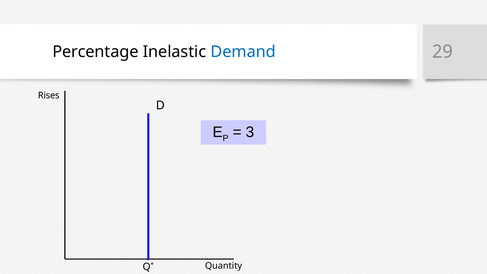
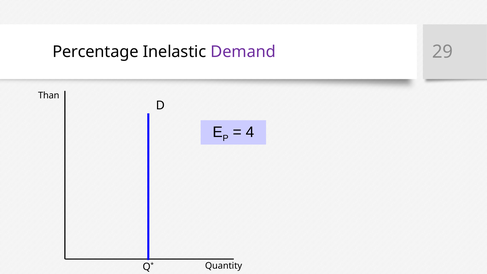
Demand colour: blue -> purple
Rises: Rises -> Than
3: 3 -> 4
